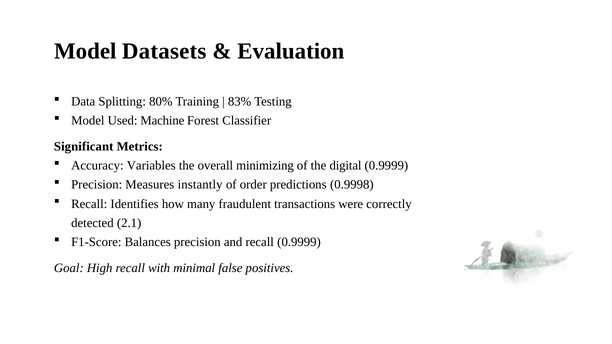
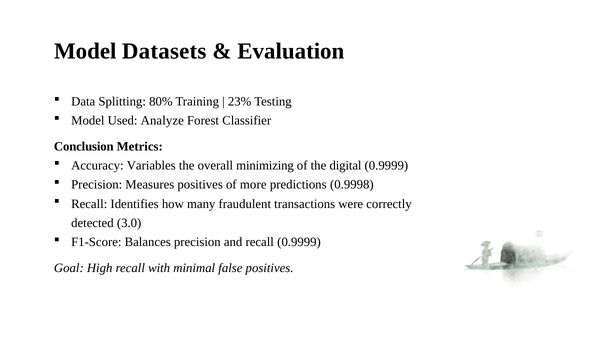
83%: 83% -> 23%
Machine: Machine -> Analyze
Significant: Significant -> Conclusion
Measures instantly: instantly -> positives
order: order -> more
2.1: 2.1 -> 3.0
